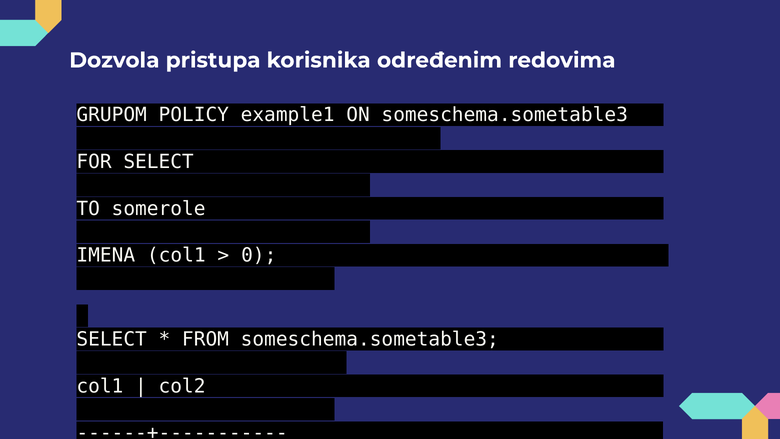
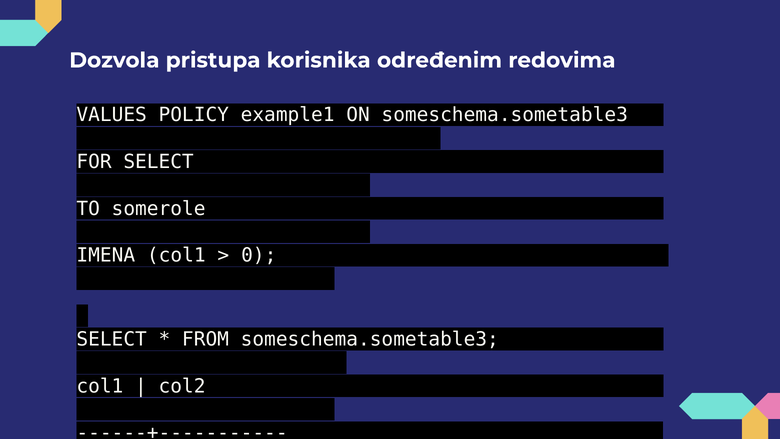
GRUPOM: GRUPOM -> VALUES
